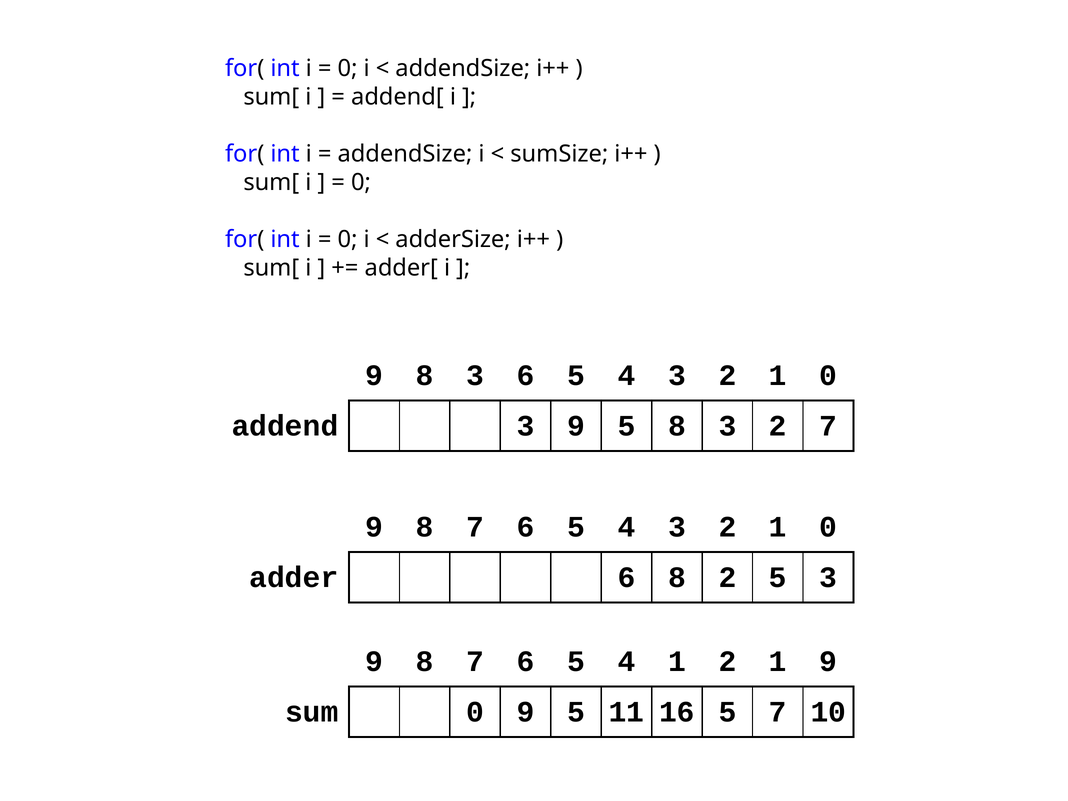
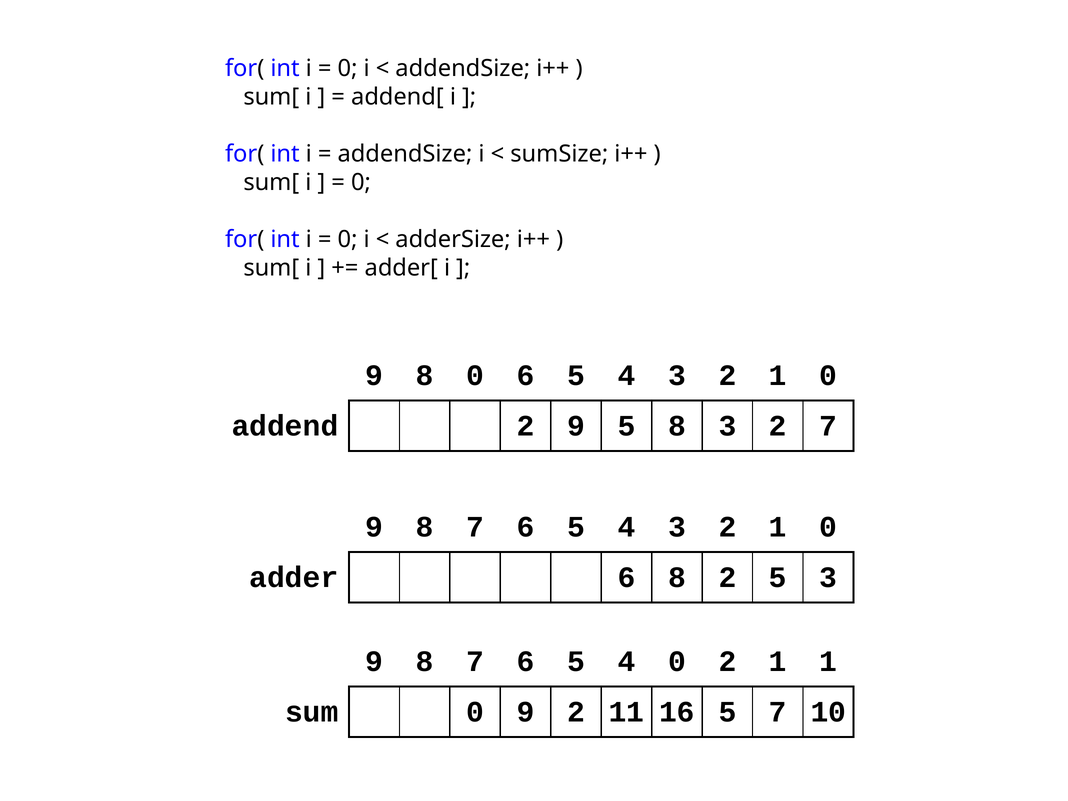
9 8 3: 3 -> 0
addend 3: 3 -> 2
4 1: 1 -> 0
1 9: 9 -> 1
0 9 5: 5 -> 2
